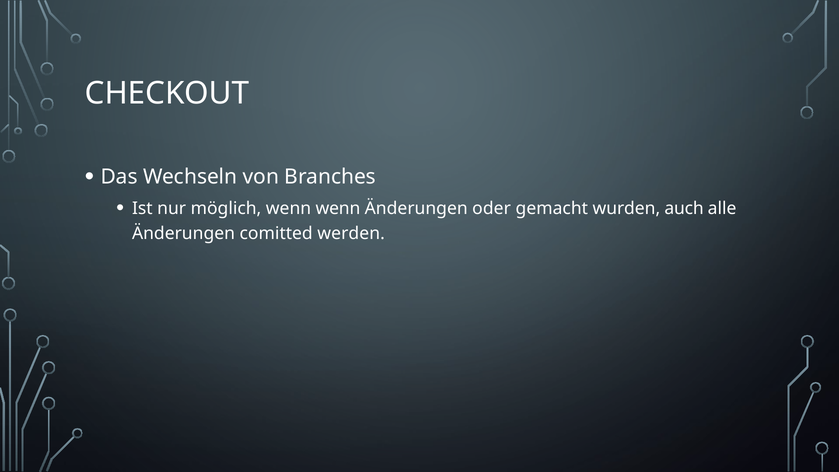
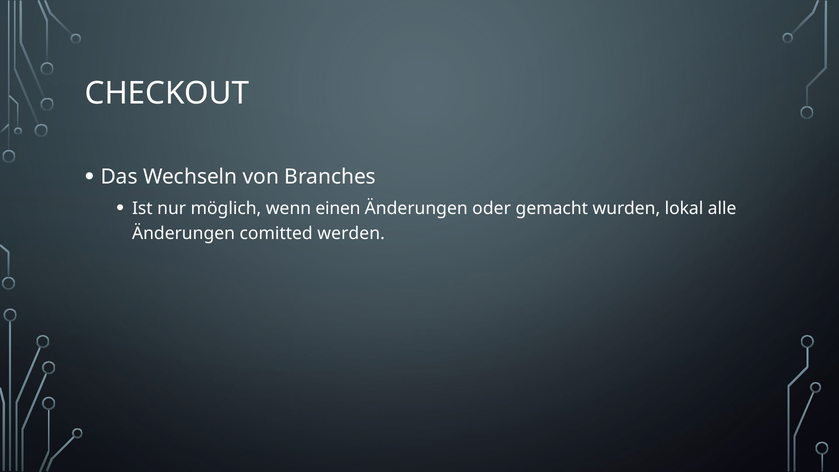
wenn wenn: wenn -> einen
auch: auch -> lokal
